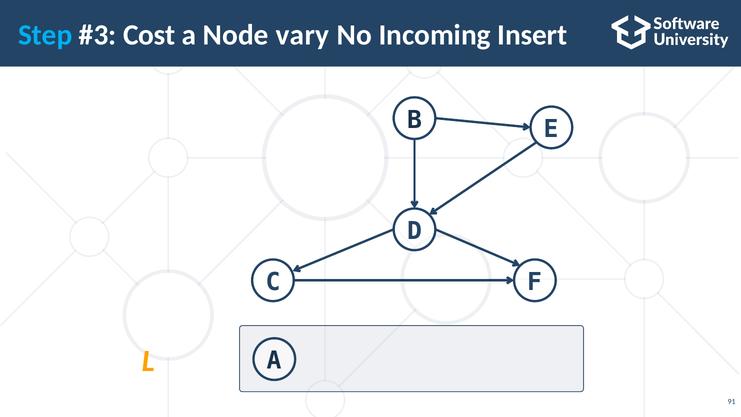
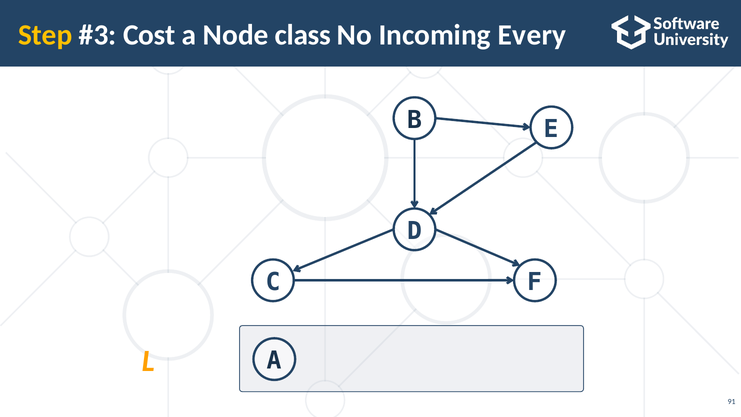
Step colour: light blue -> yellow
vary: vary -> class
Insert: Insert -> Every
